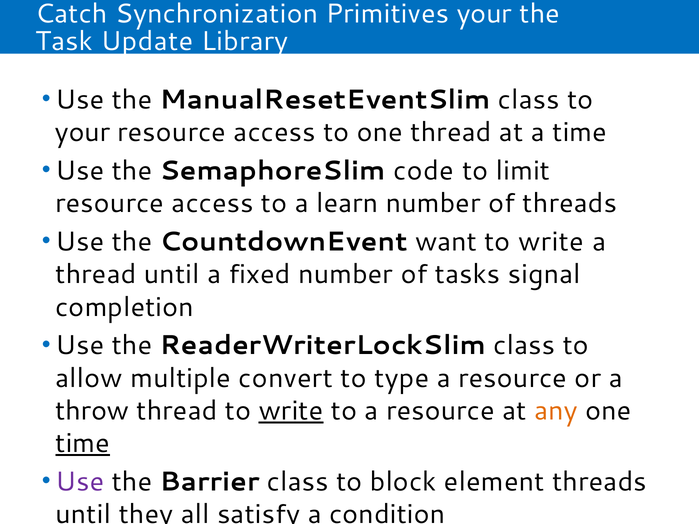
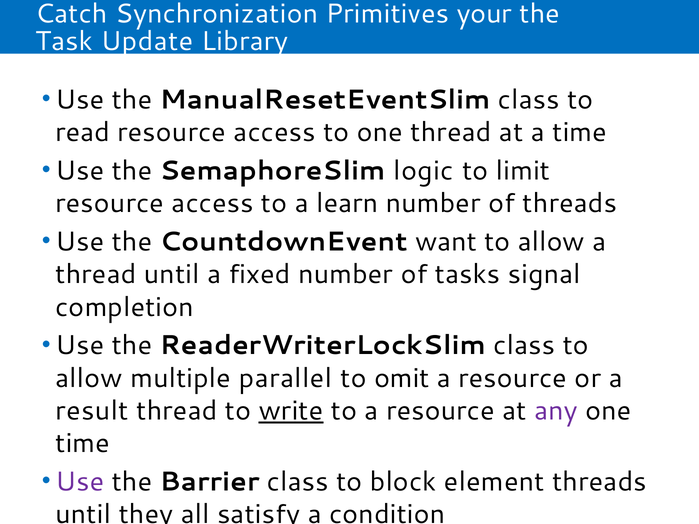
your at (83, 132): your -> read
code: code -> logic
write at (551, 242): write -> allow
convert: convert -> parallel
type: type -> omit
throw: throw -> result
any colour: orange -> purple
time at (83, 444) underline: present -> none
